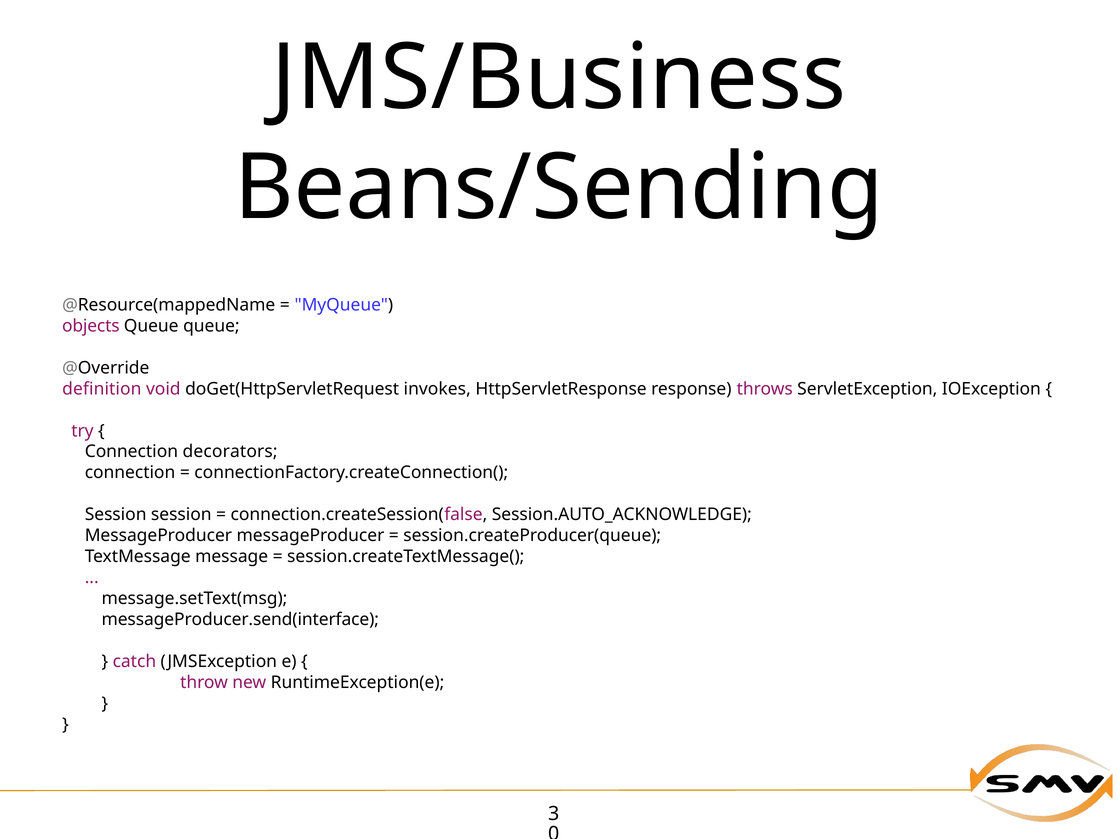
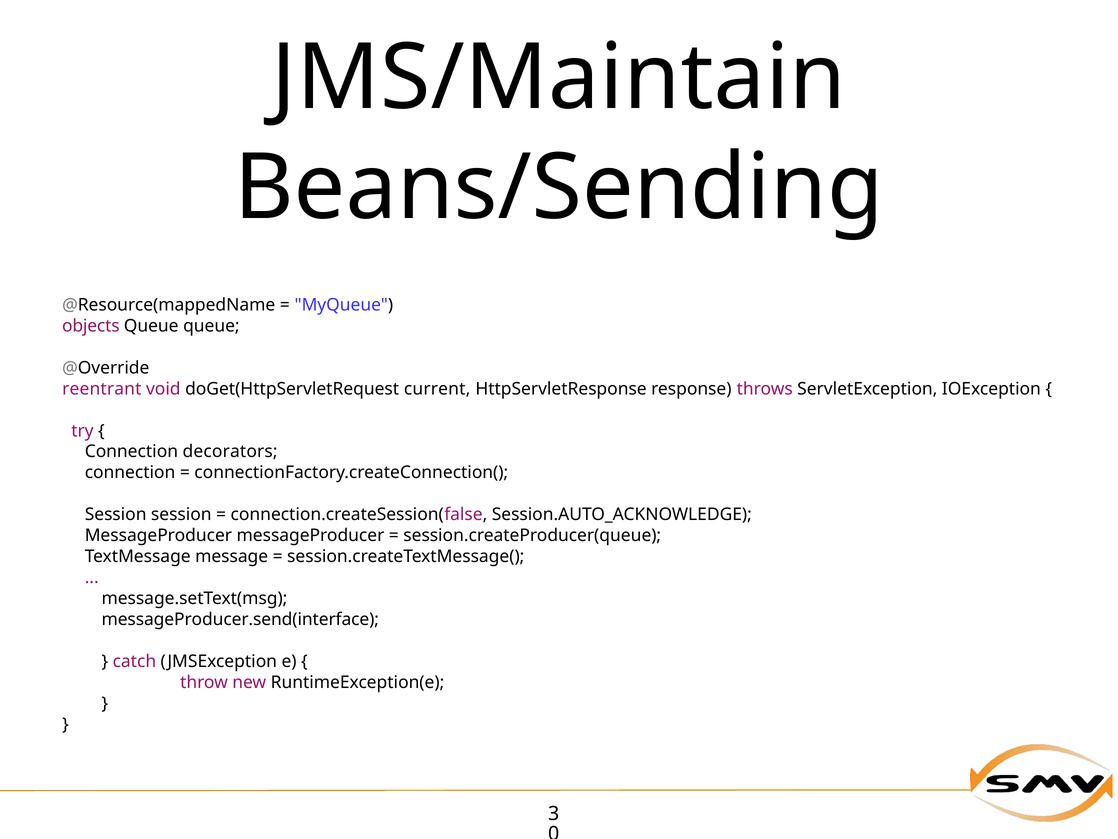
JMS/Business: JMS/Business -> JMS/Maintain
definition: definition -> reentrant
invokes: invokes -> current
